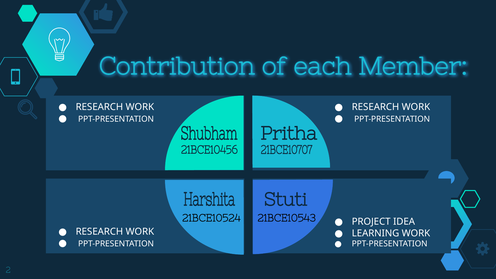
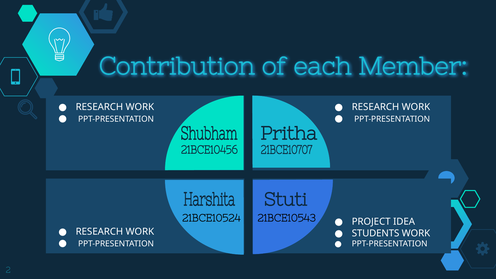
LEARNING: LEARNING -> STUDENTS
